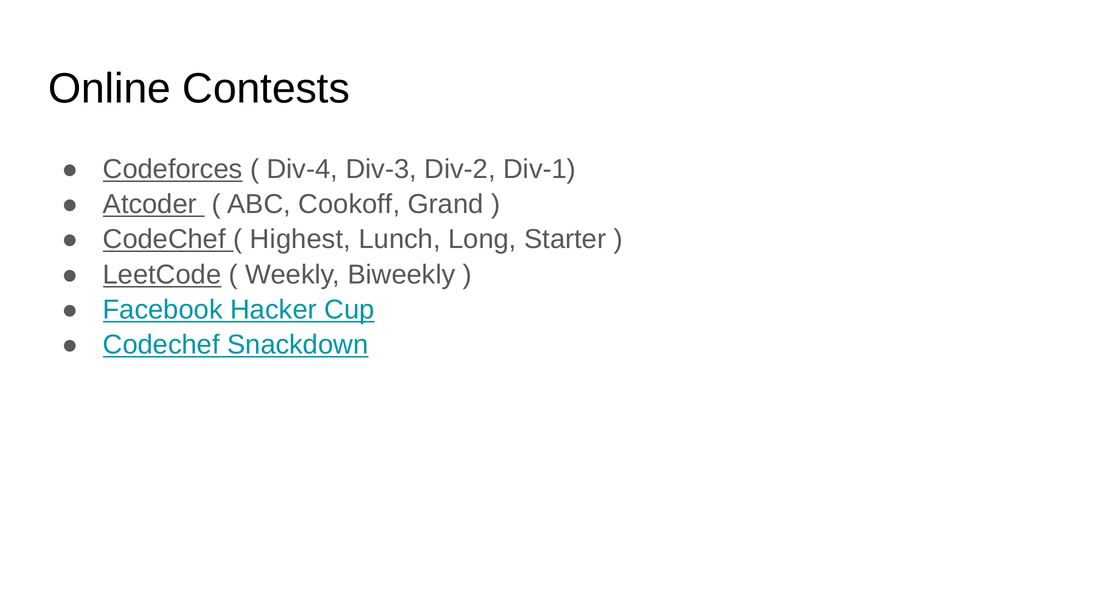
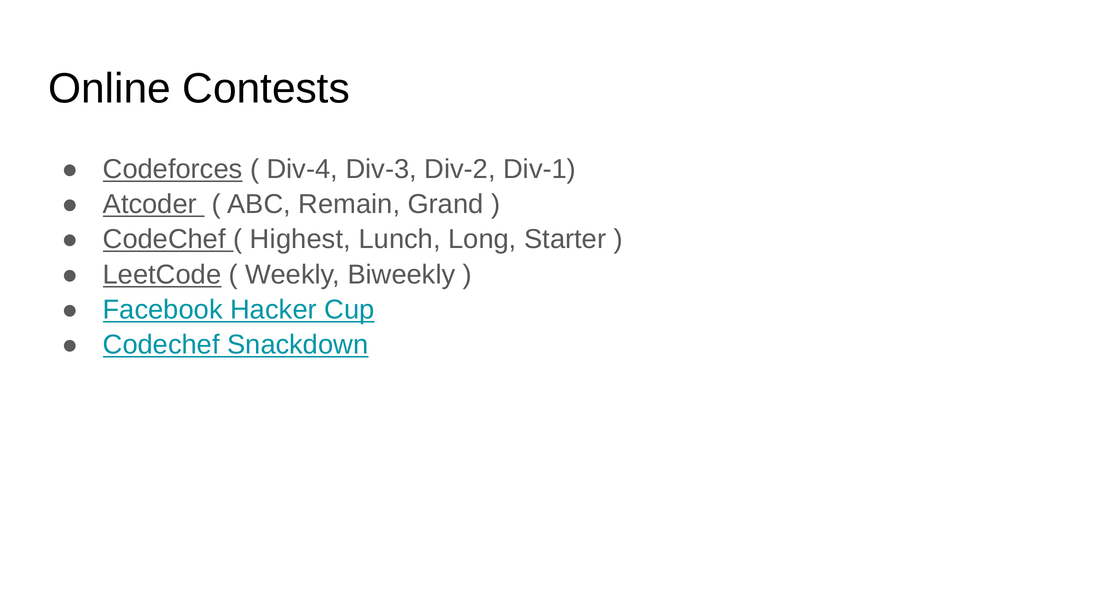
Cookoff: Cookoff -> Remain
